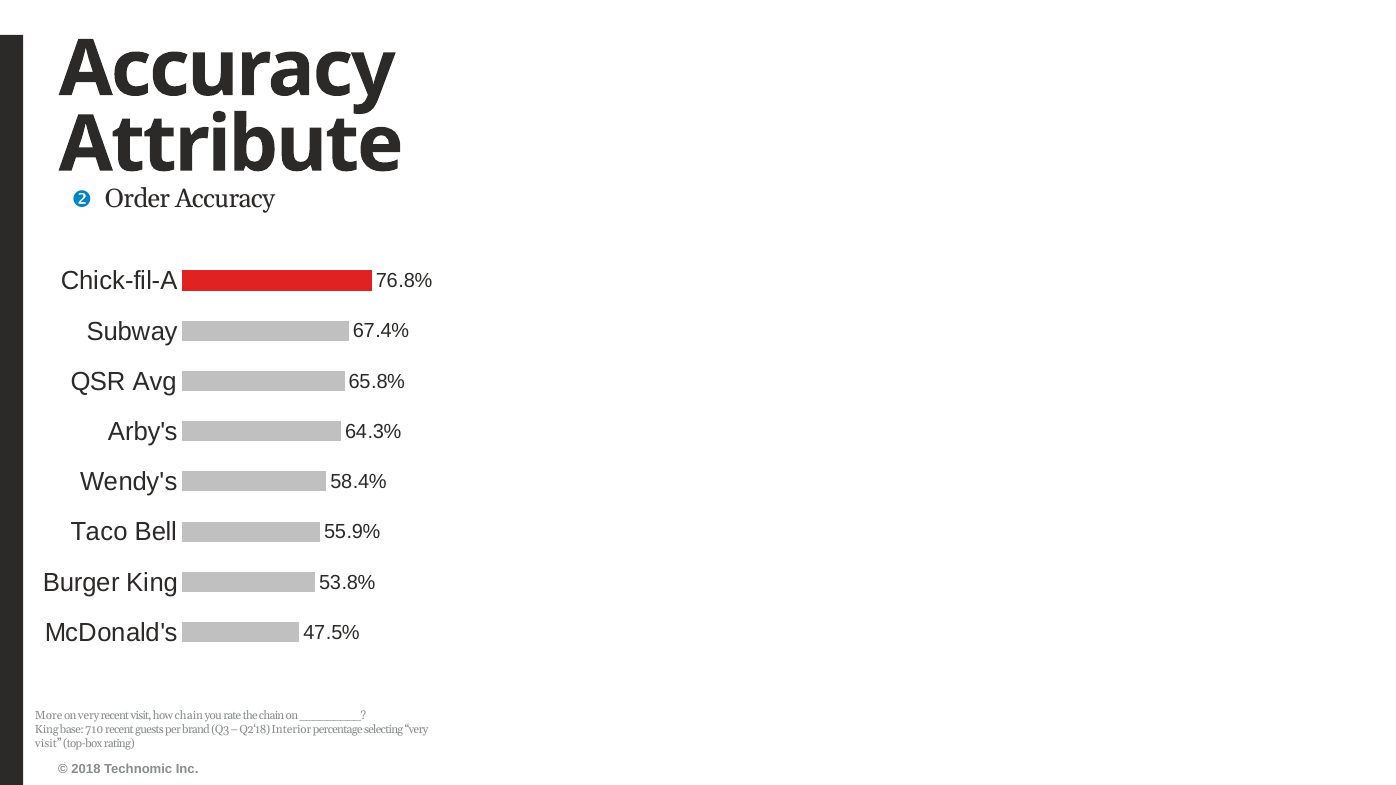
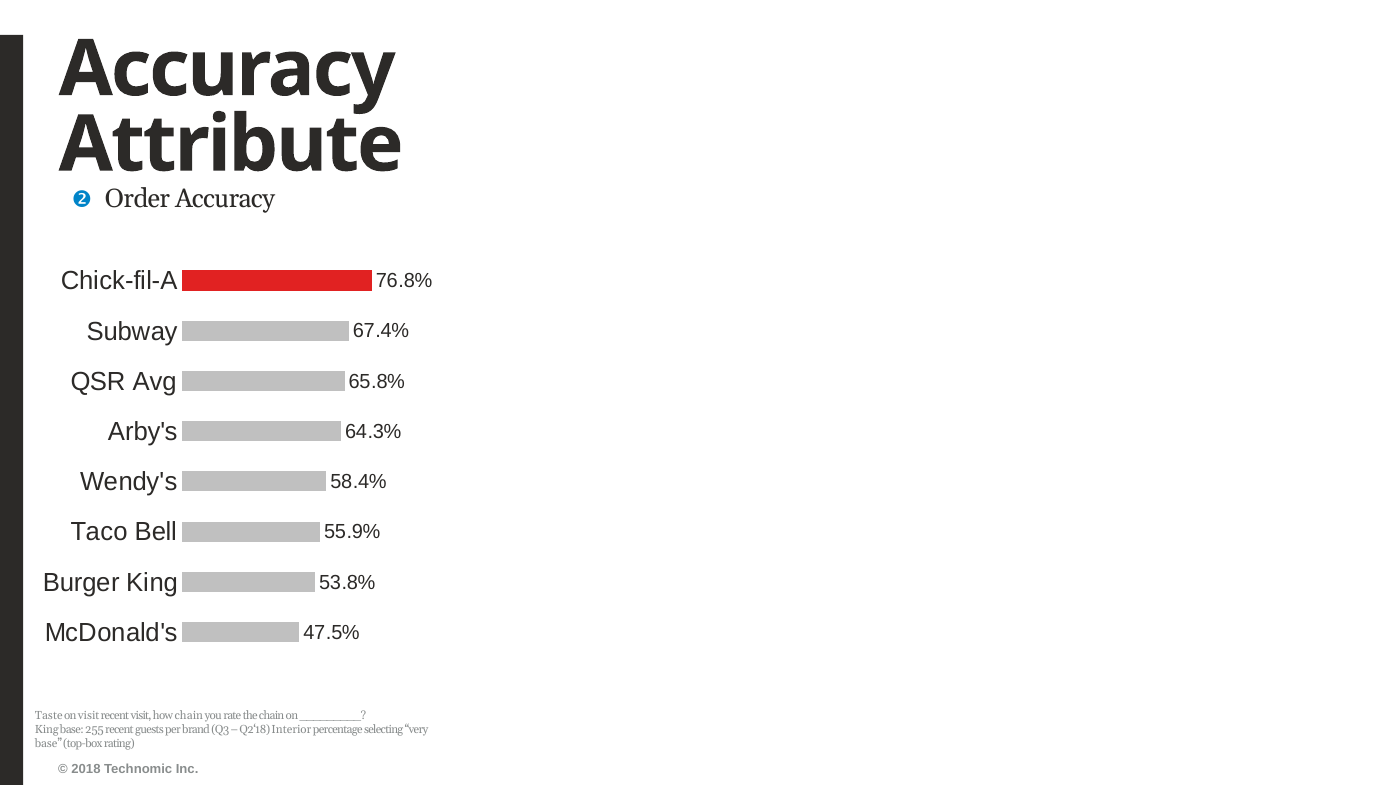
More: More -> Taste
on very: very -> visit
710: 710 -> 255
visit at (48, 743): visit -> base
